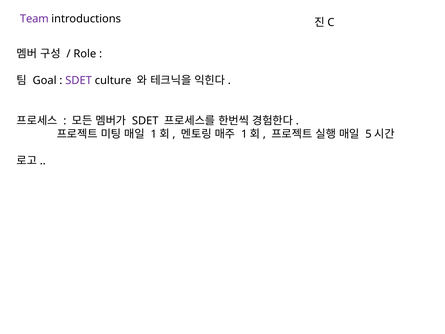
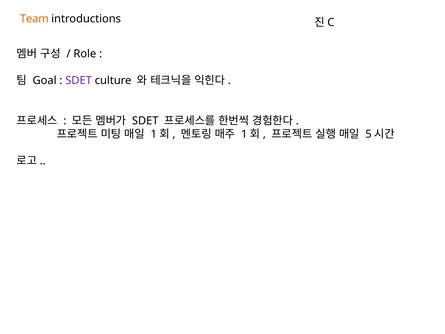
Team colour: purple -> orange
